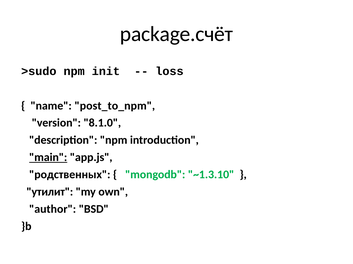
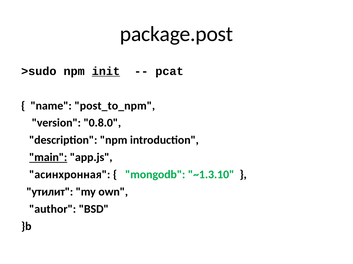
package.счёт: package.счёт -> package.post
init underline: none -> present
loss: loss -> pcat
8.1.0: 8.1.0 -> 0.8.0
родственных: родственных -> асинхронная
